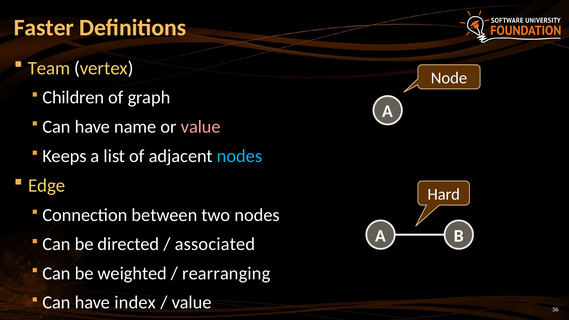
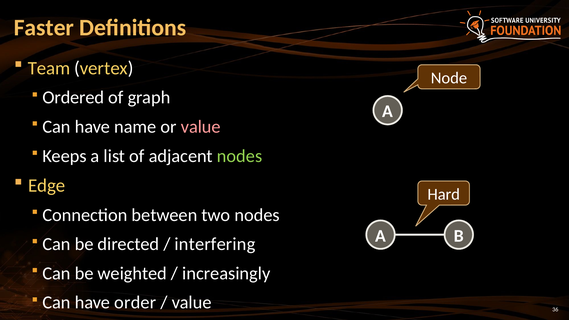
Children: Children -> Ordered
nodes at (240, 156) colour: light blue -> light green
associated: associated -> interfering
rearranging: rearranging -> increasingly
index: index -> order
